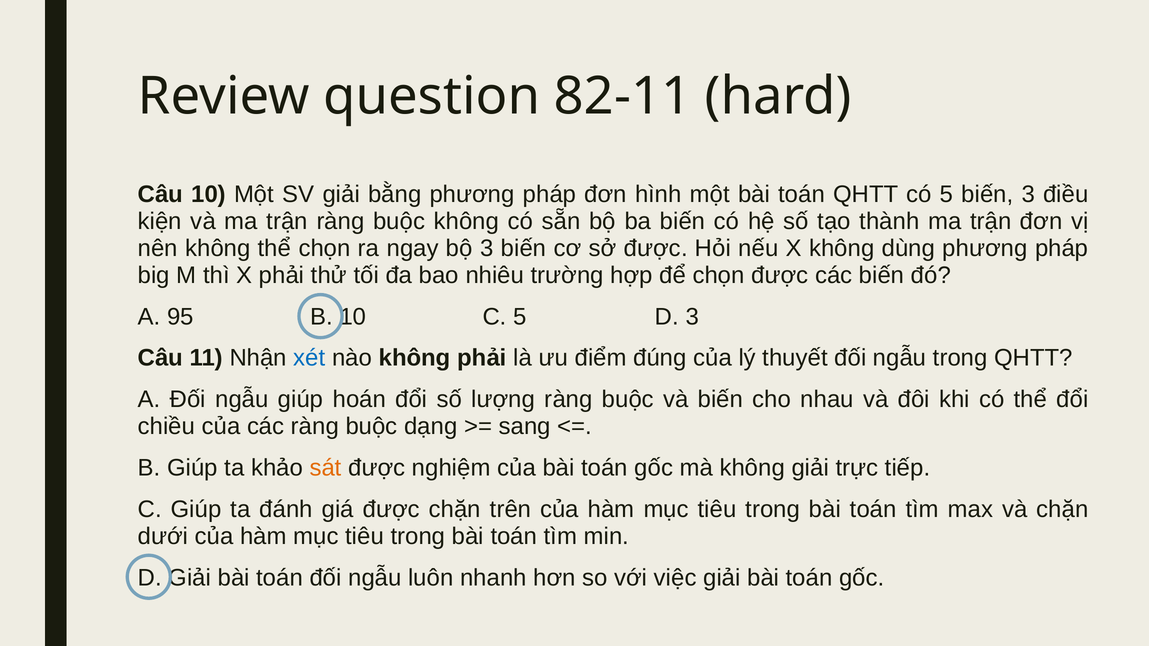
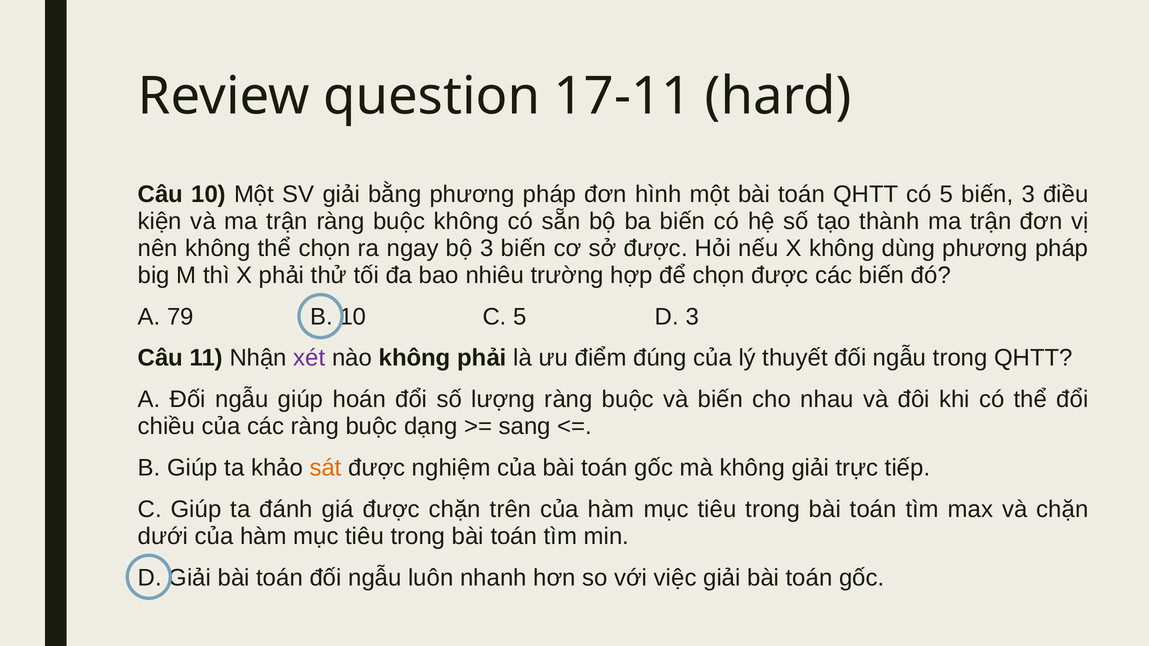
82-11: 82-11 -> 17-11
95: 95 -> 79
xét colour: blue -> purple
